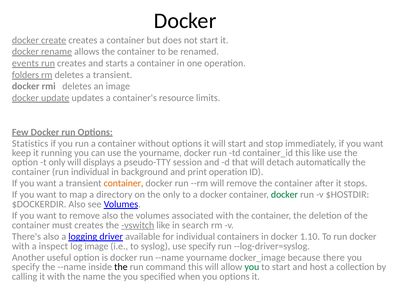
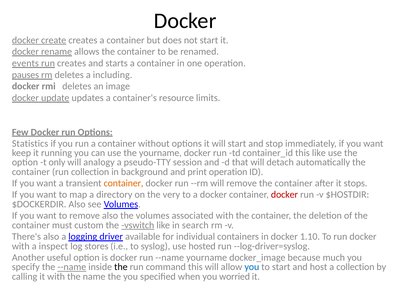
folders: folders -> pauses
deletes a transient: transient -> including
displays: displays -> analogy
run individual: individual -> collection
the only: only -> very
docker at (284, 194) colour: green -> red
must creates: creates -> custom
log image: image -> stores
use specify: specify -> hosted
there: there -> much
--name at (72, 267) underline: none -> present
you at (252, 267) colour: green -> blue
you options: options -> worried
